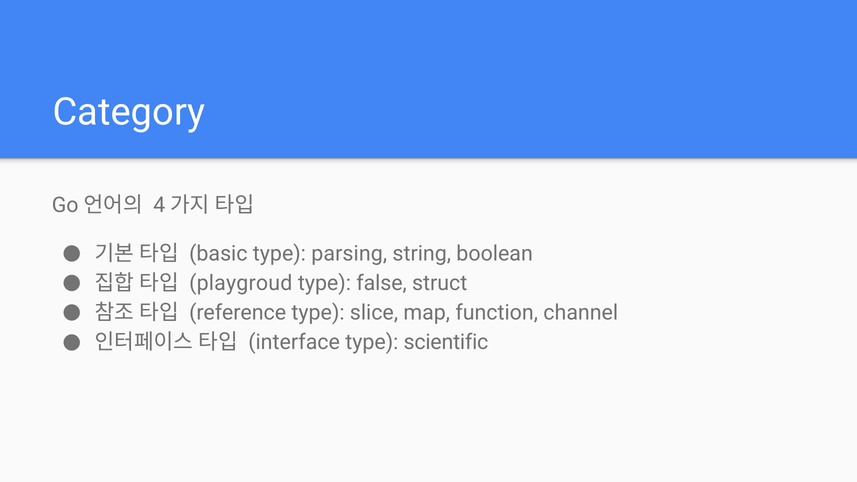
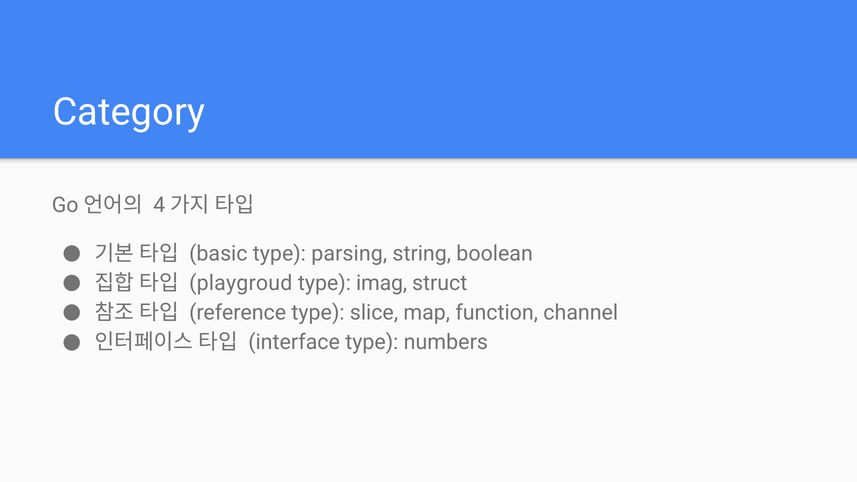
false: false -> imag
scientific: scientific -> numbers
